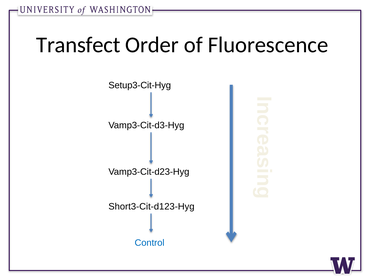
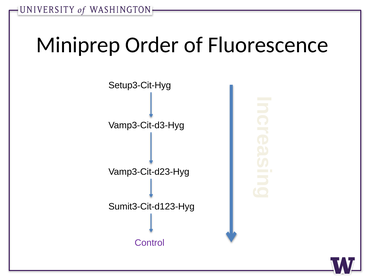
Transfect: Transfect -> Miniprep
Short3-Cit-d123-Hyg: Short3-Cit-d123-Hyg -> Sumit3-Cit-d123-Hyg
Control colour: blue -> purple
